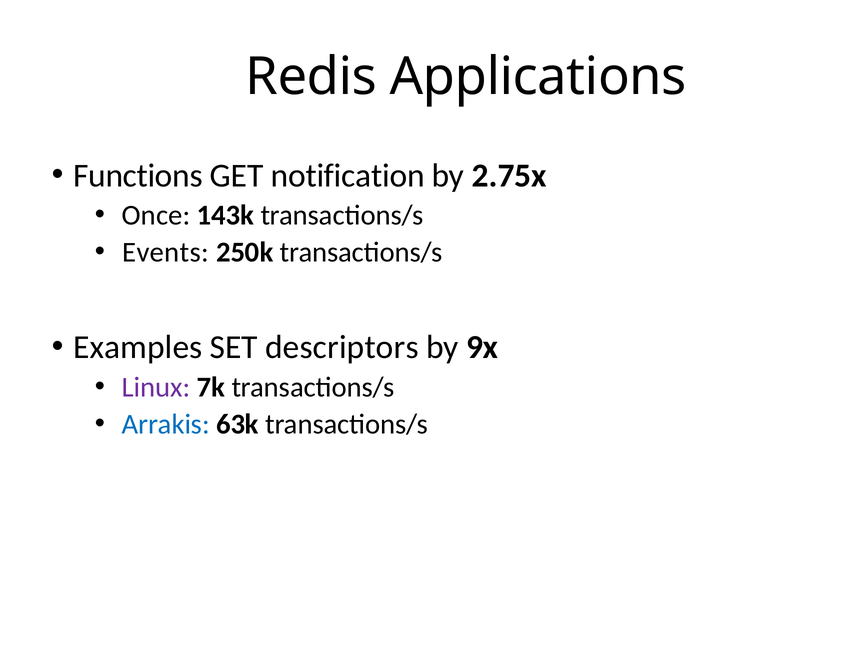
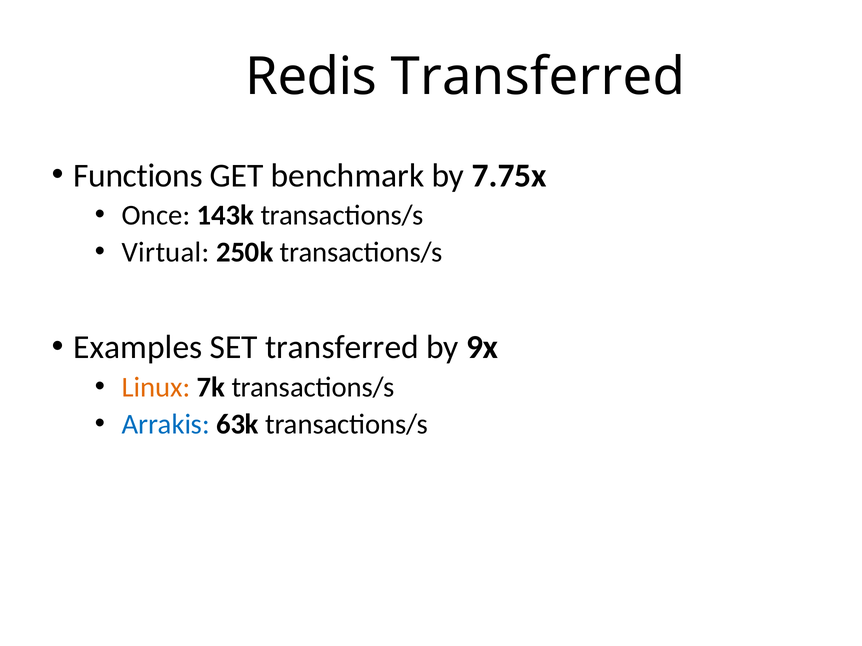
Redis Applications: Applications -> Transferred
notification: notification -> benchmark
2.75x: 2.75x -> 7.75x
Events: Events -> Virtual
SET descriptors: descriptors -> transferred
Linux colour: purple -> orange
